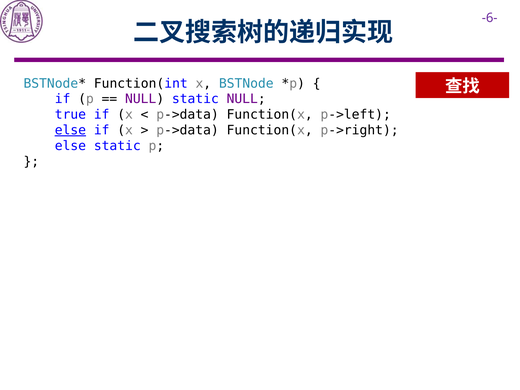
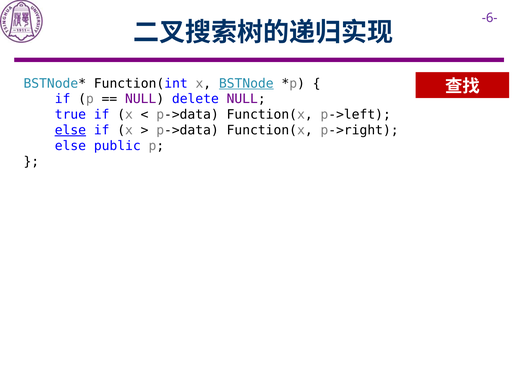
BSTNode underline: none -> present
NULL static: static -> delete
else static: static -> public
